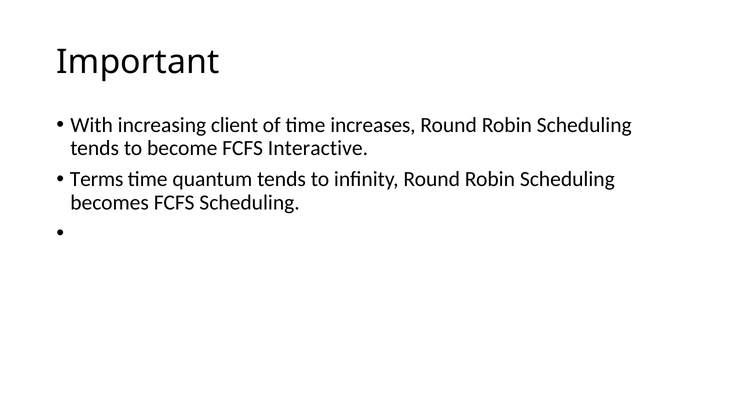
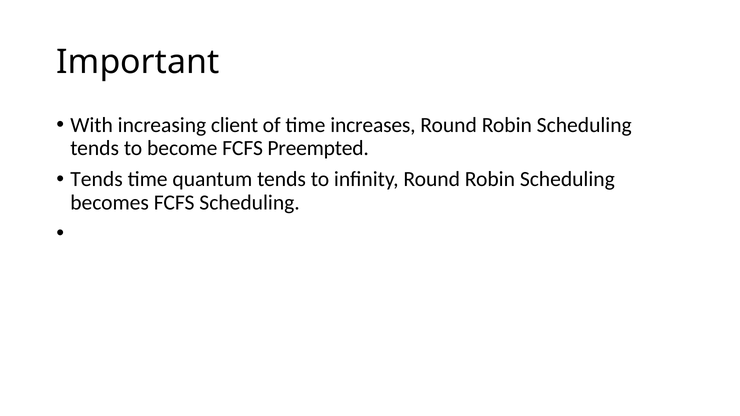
Interactive: Interactive -> Preempted
Terms at (97, 179): Terms -> Tends
